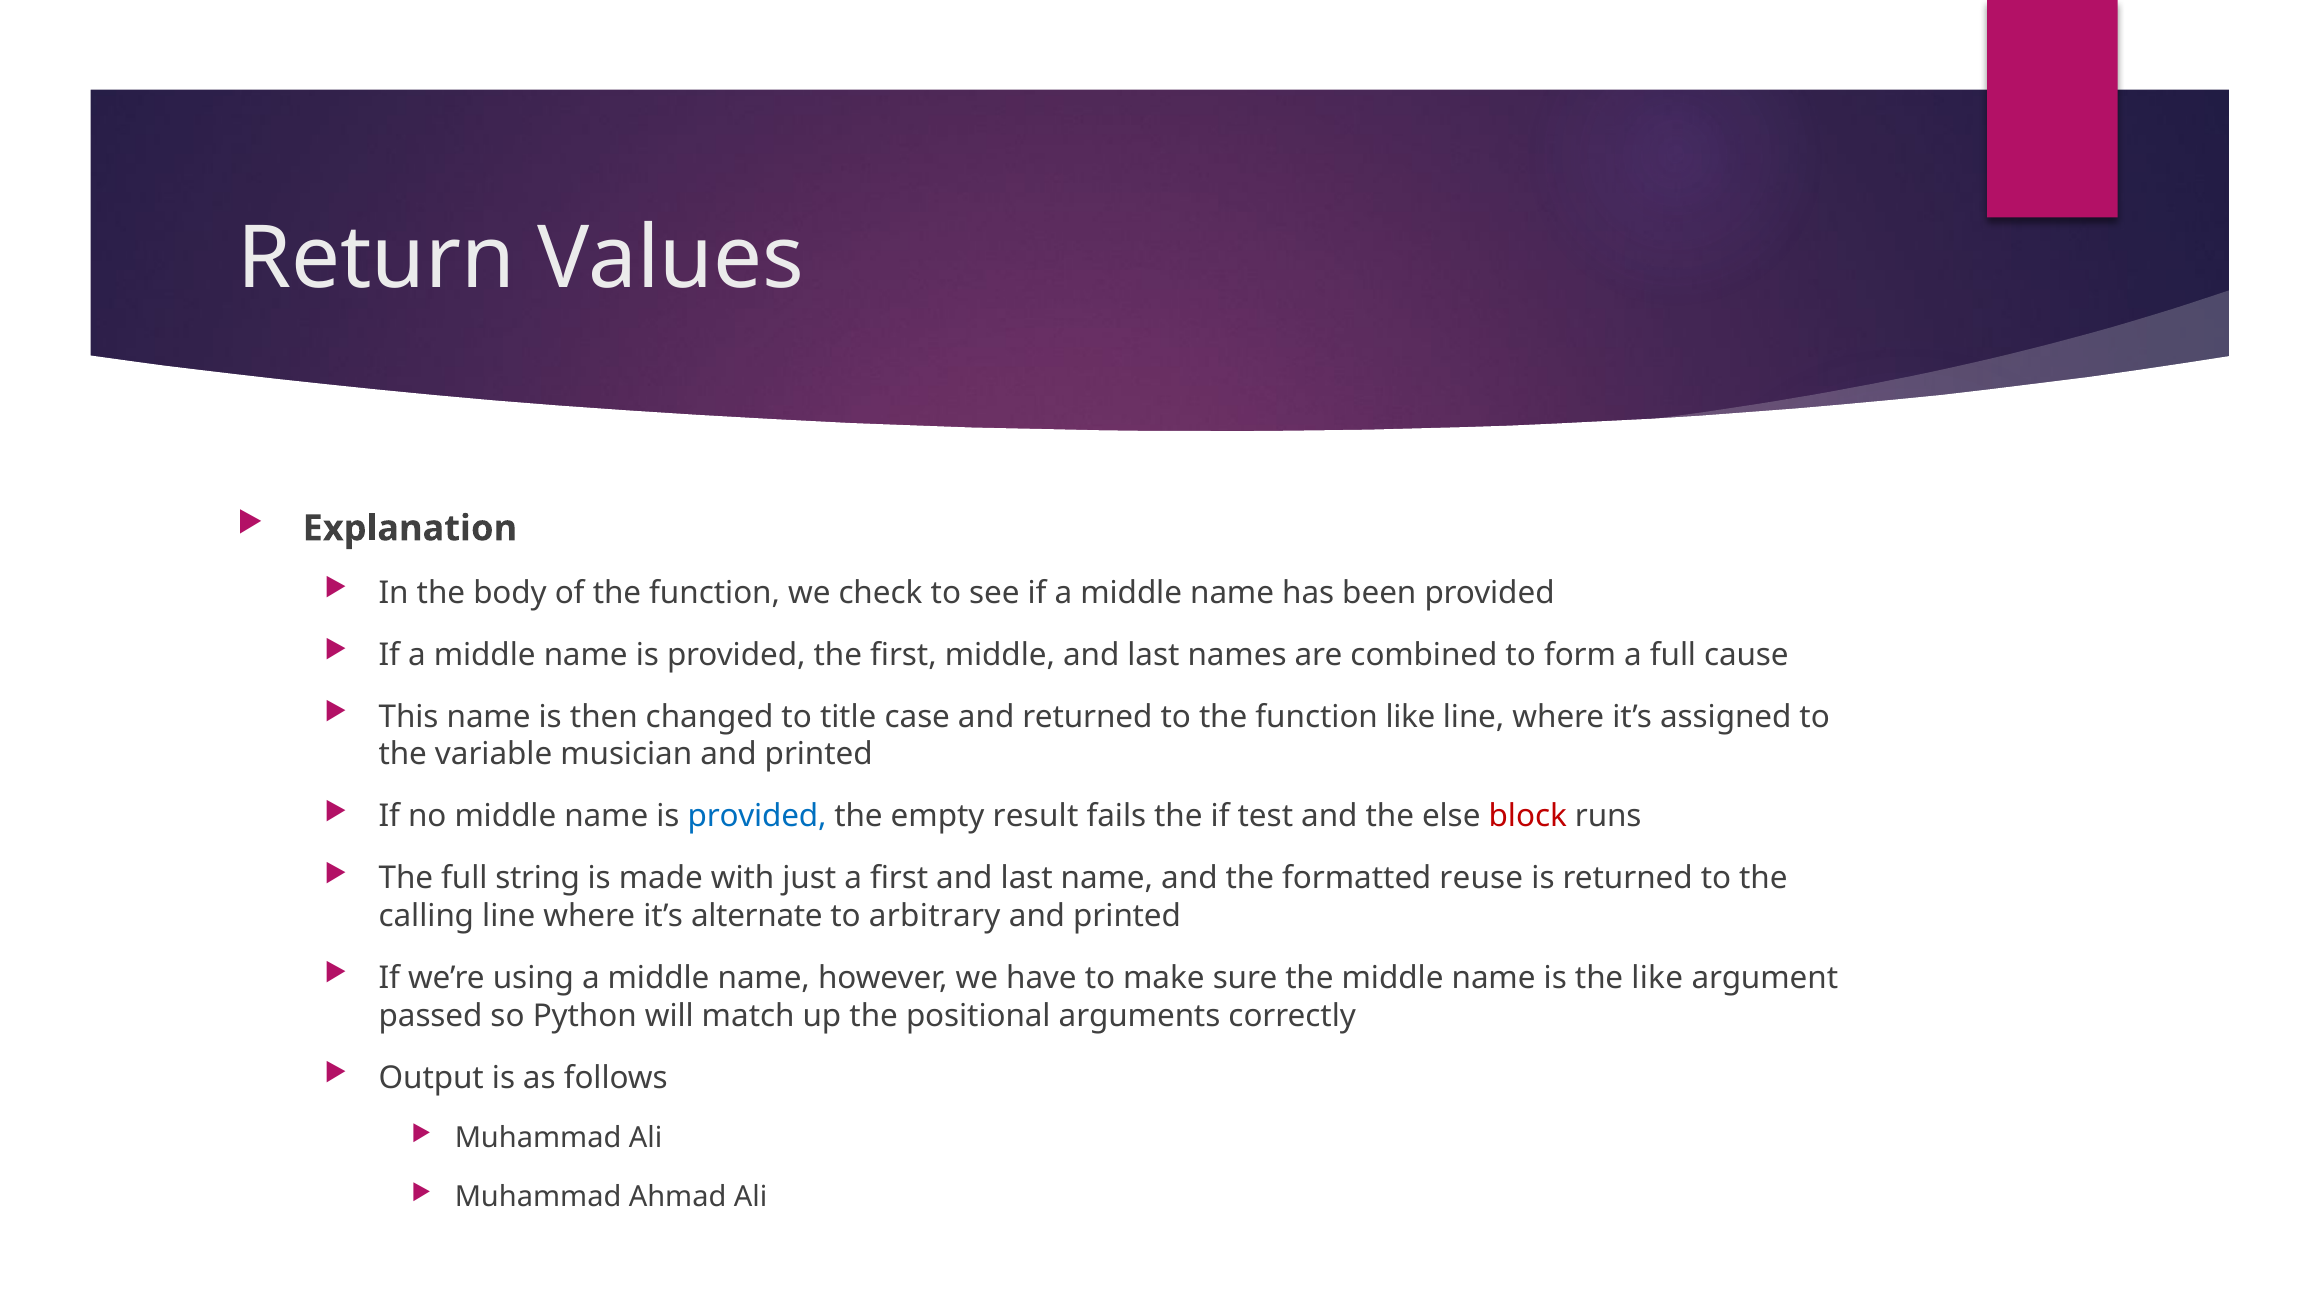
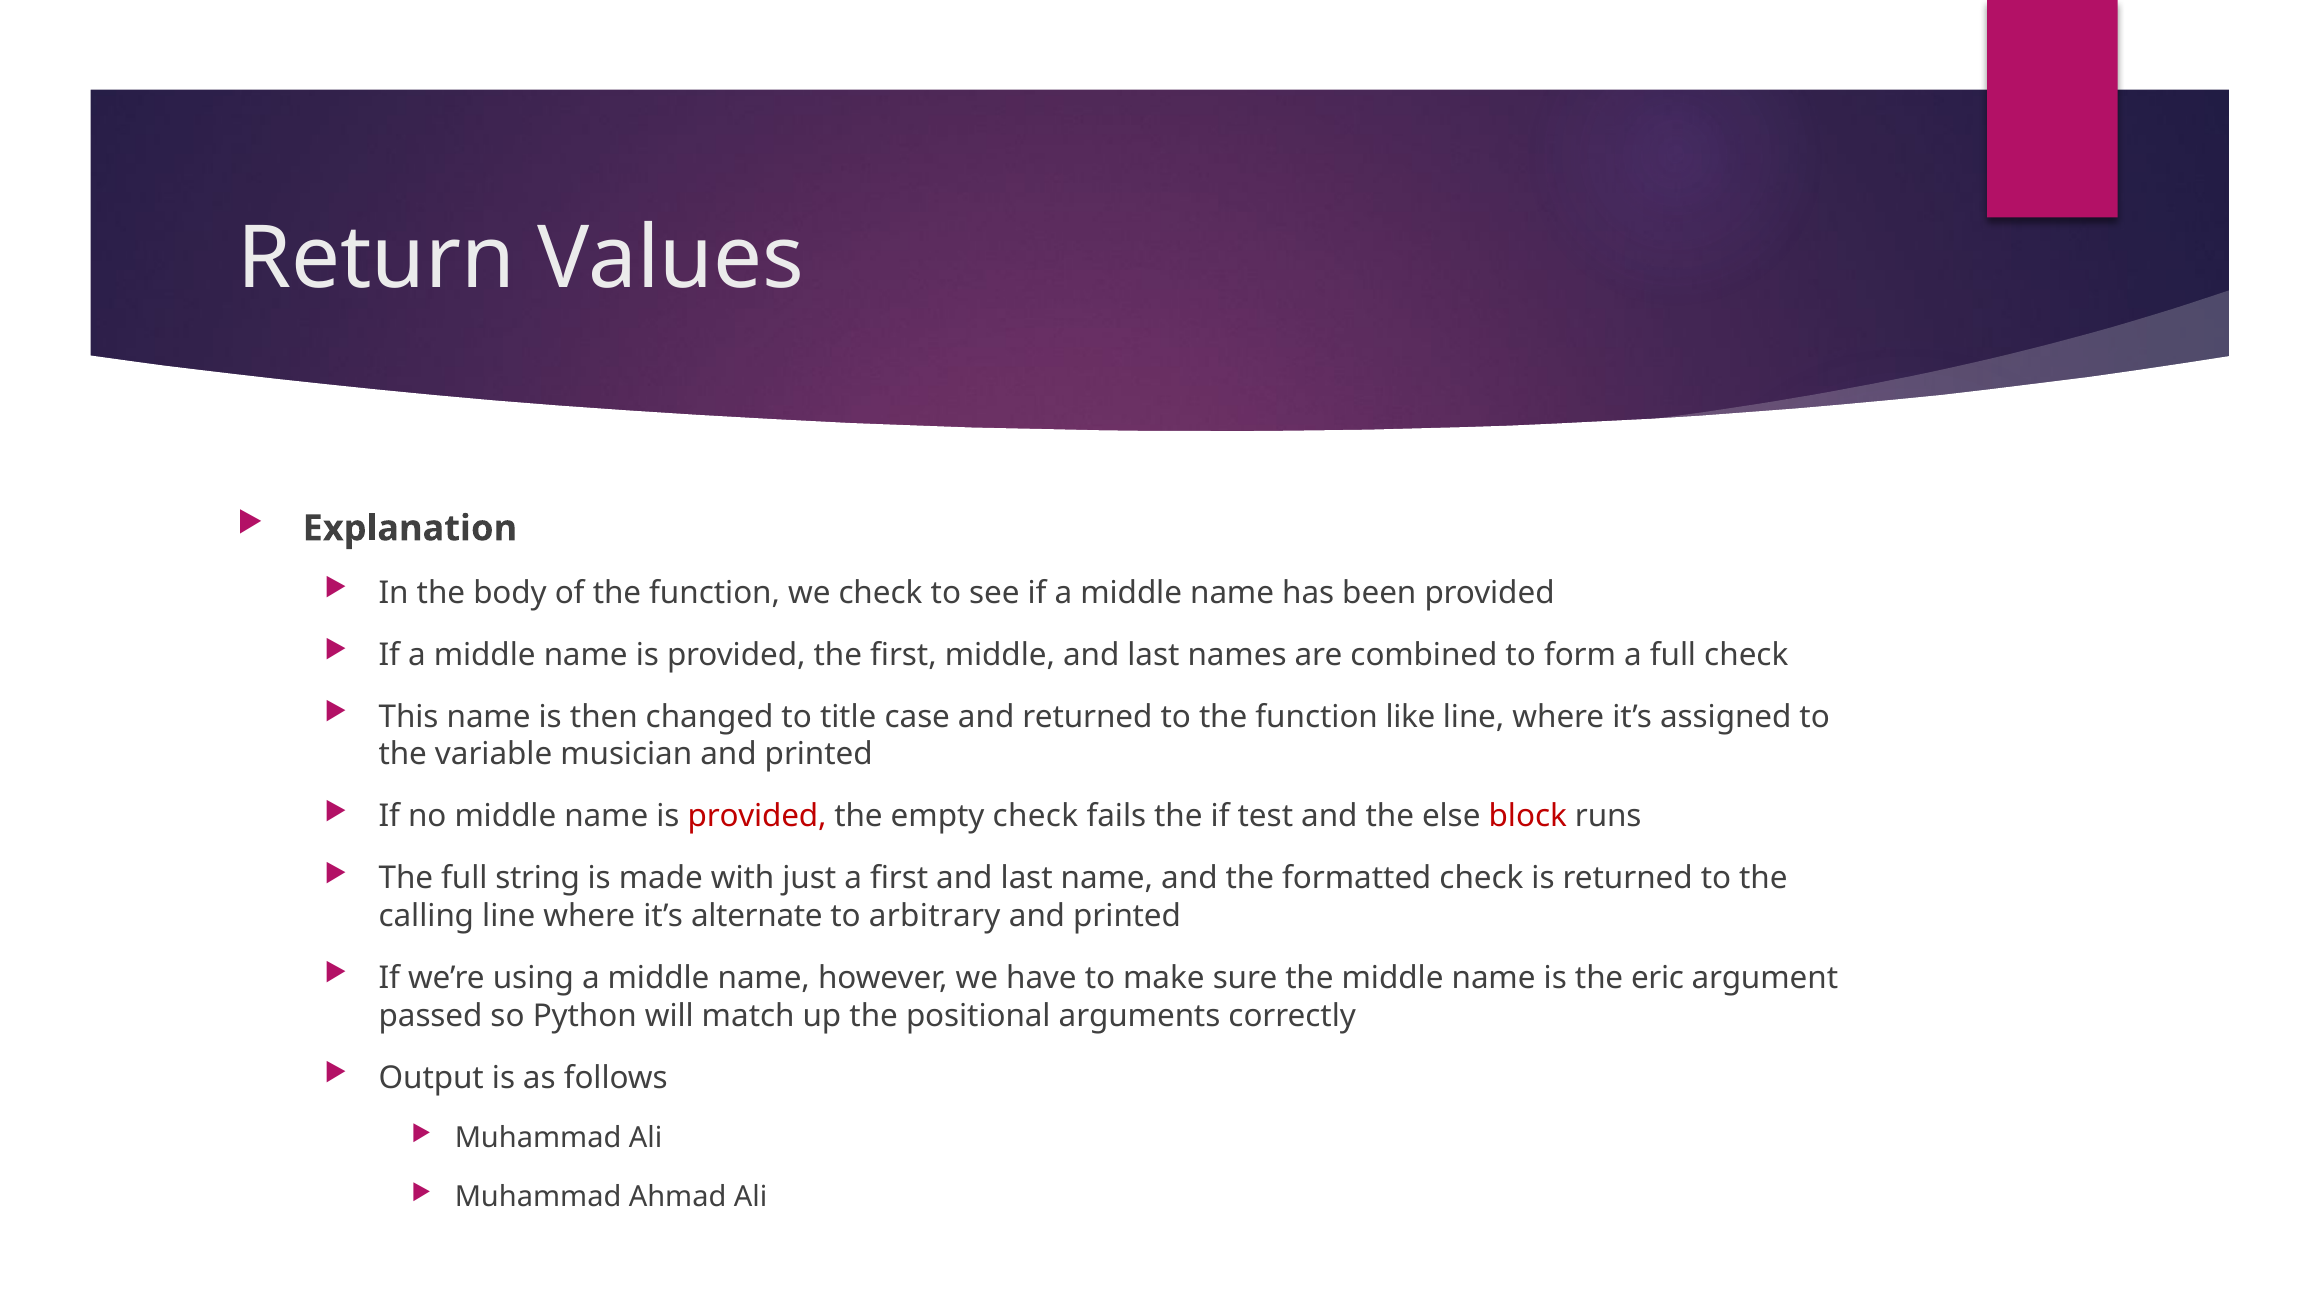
full cause: cause -> check
provided at (757, 817) colour: blue -> red
empty result: result -> check
formatted reuse: reuse -> check
the like: like -> eric
